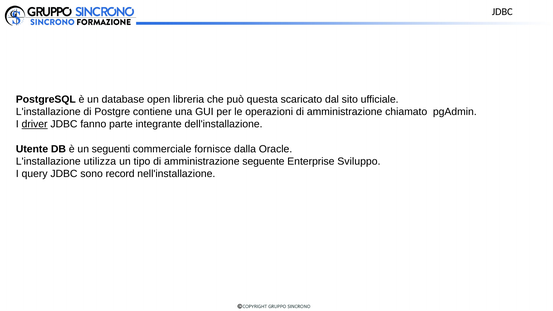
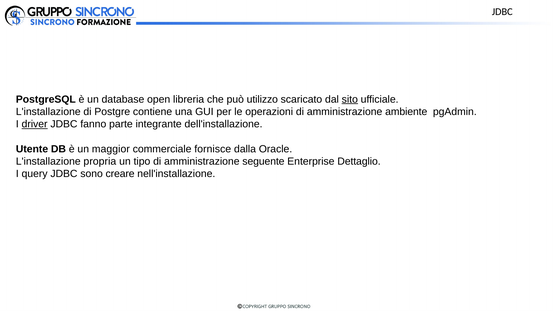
questa: questa -> utilizzo
sito underline: none -> present
chiamato: chiamato -> ambiente
seguenti: seguenti -> maggior
utilizza: utilizza -> propria
Sviluppo: Sviluppo -> Dettaglio
record: record -> creare
